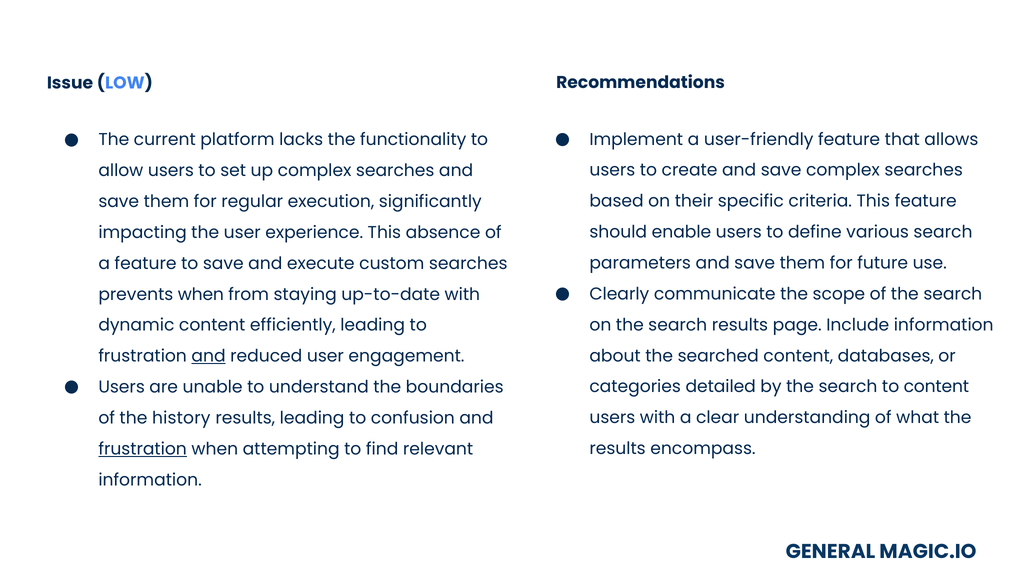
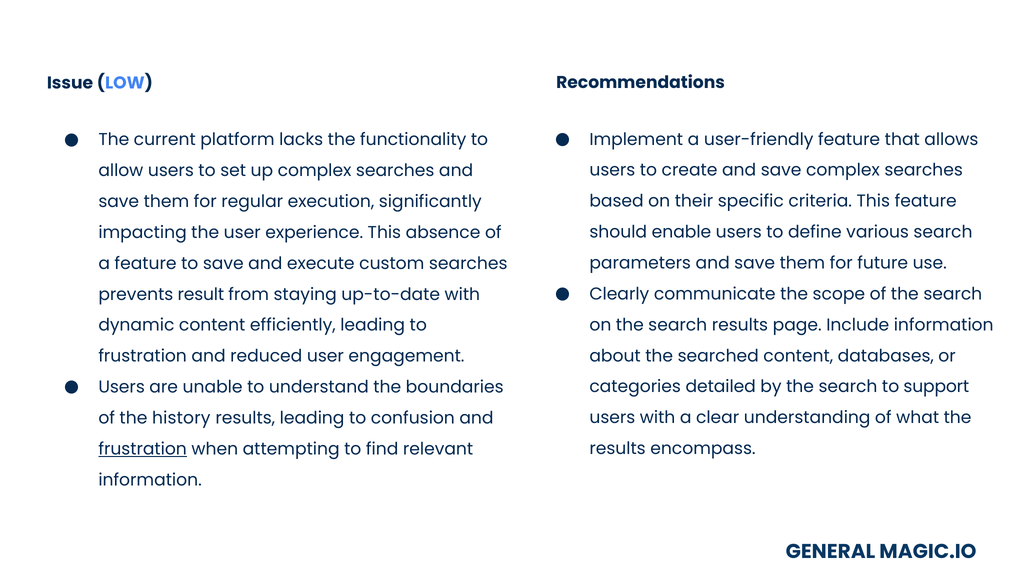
prevents when: when -> result
and at (209, 356) underline: present -> none
to content: content -> support
